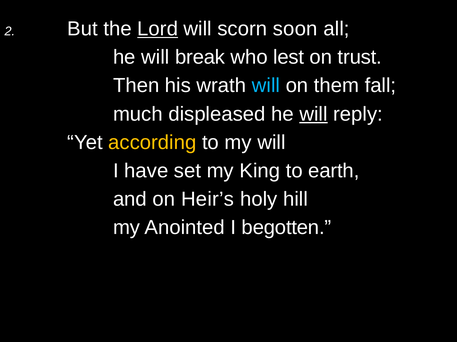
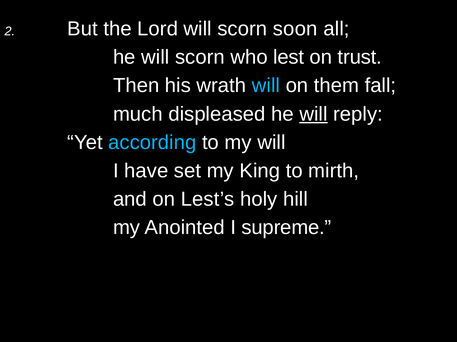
Lord underline: present -> none
he will break: break -> scorn
according colour: yellow -> light blue
earth: earth -> mirth
Heir’s: Heir’s -> Lest’s
begotten: begotten -> supreme
